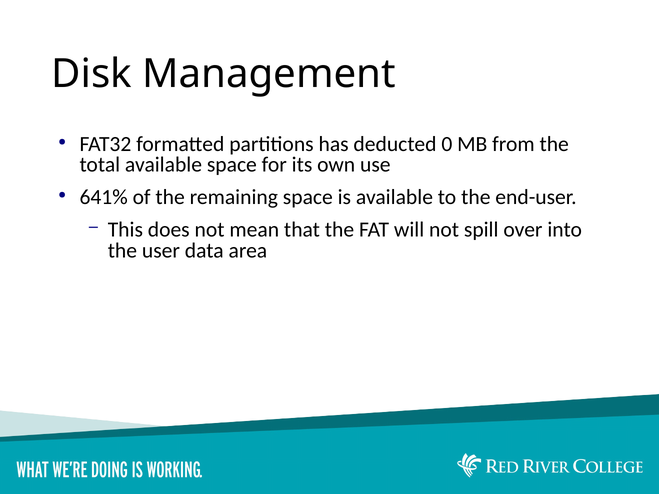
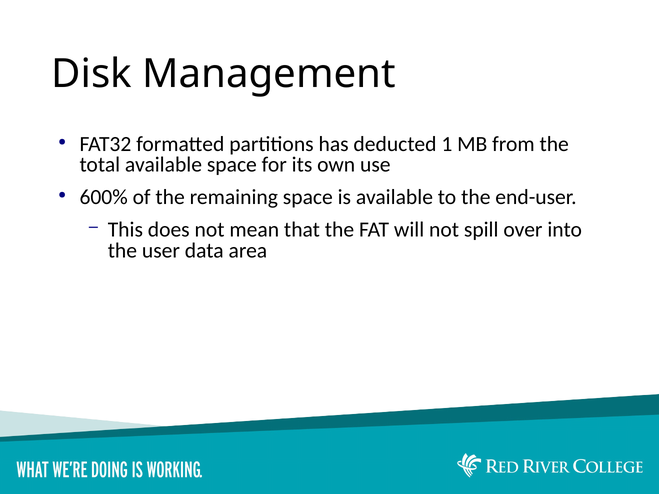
0: 0 -> 1
641%: 641% -> 600%
